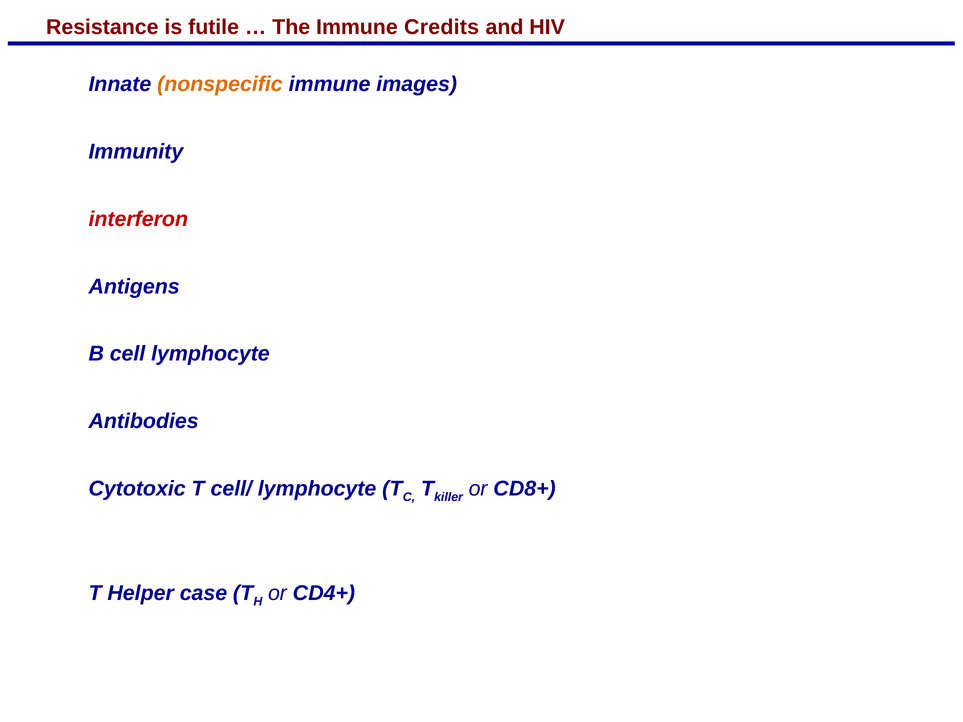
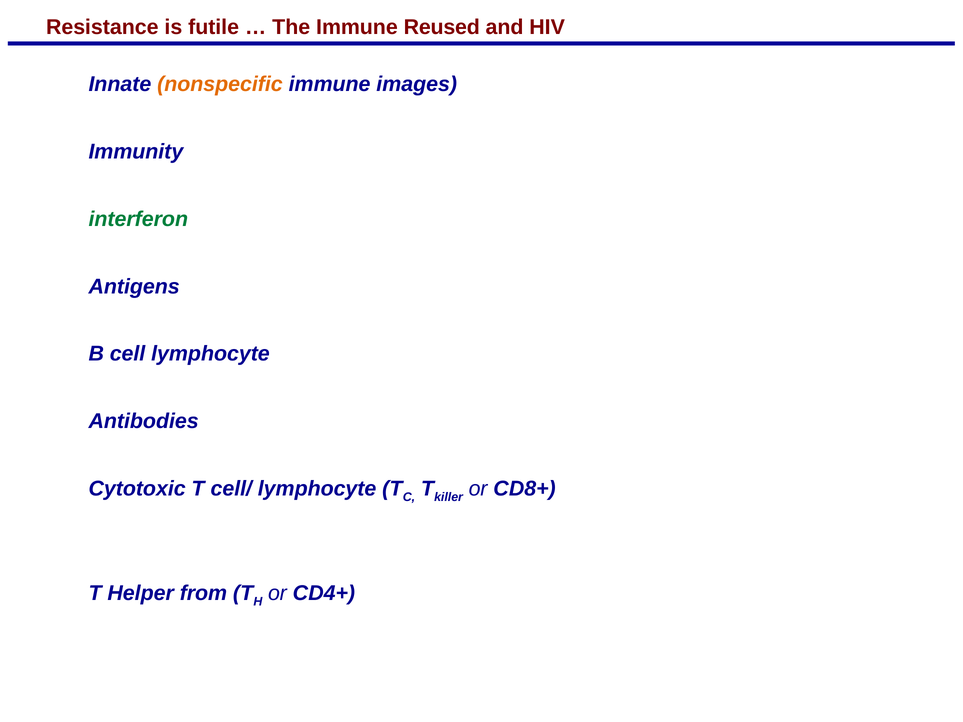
Credits: Credits -> Reused
interferon colour: red -> green
case: case -> from
